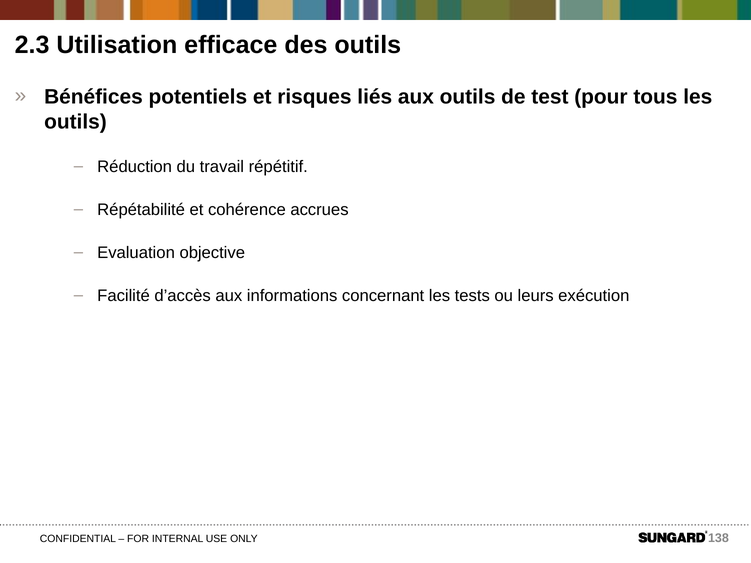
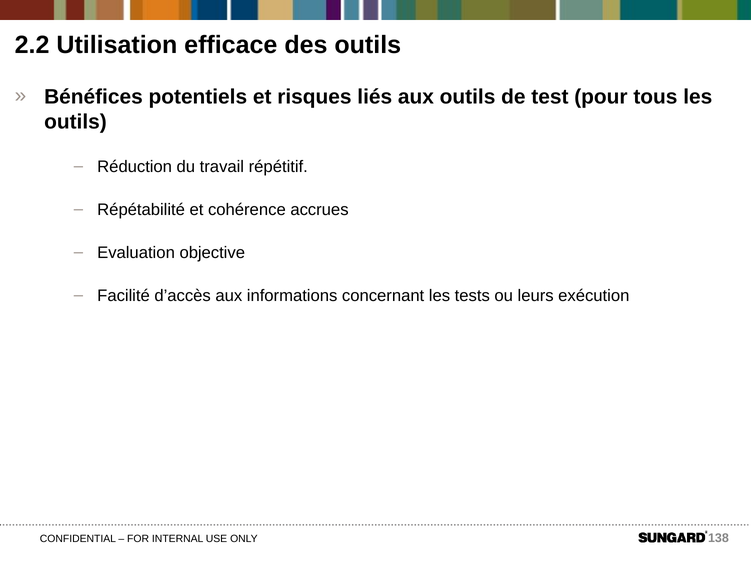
2.3: 2.3 -> 2.2
